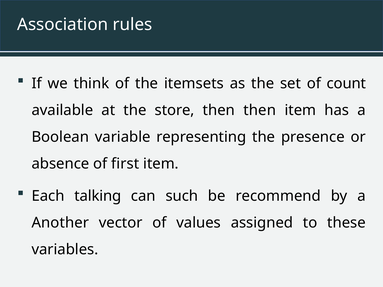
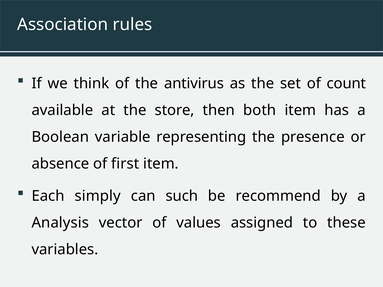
itemsets: itemsets -> antivirus
then then: then -> both
talking: talking -> simply
Another: Another -> Analysis
